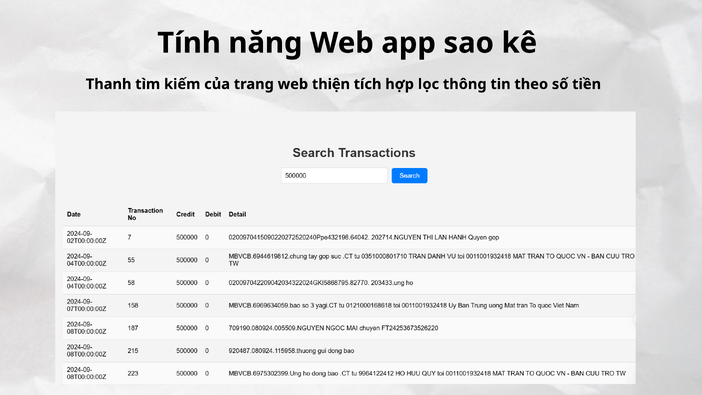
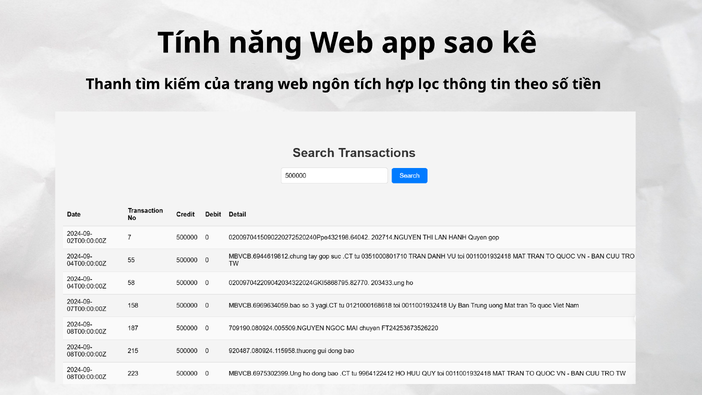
thiện: thiện -> ngôn
